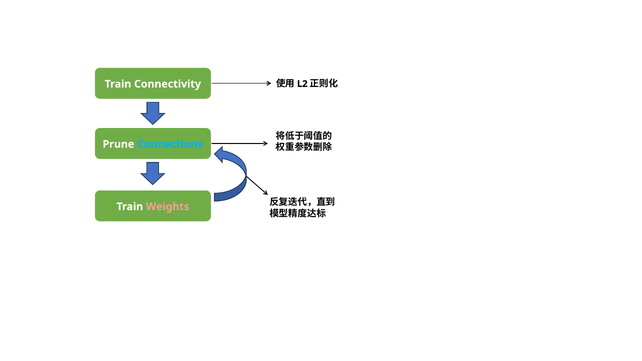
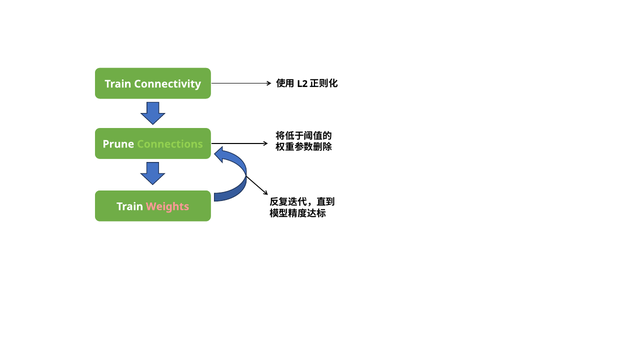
Connections colour: light blue -> light green
